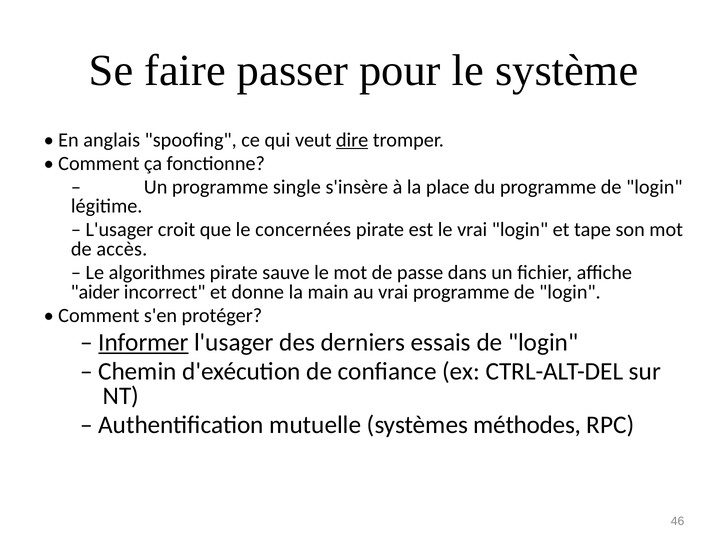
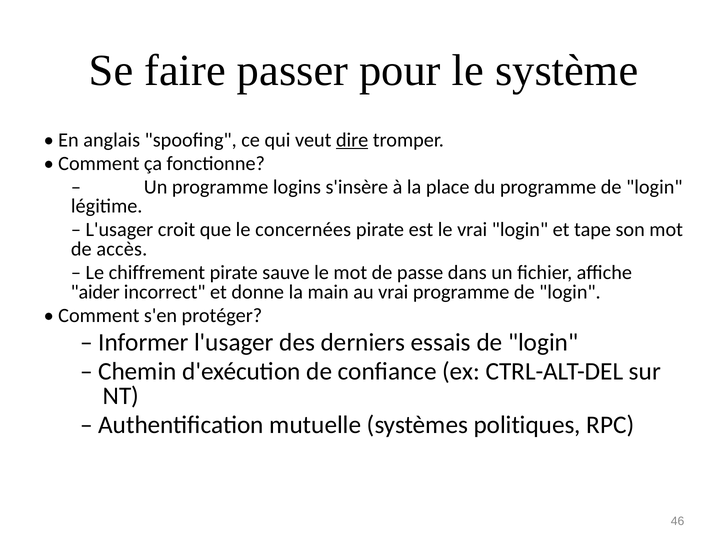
single: single -> logins
algorithmes: algorithmes -> chiffrement
Informer underline: present -> none
méthodes: méthodes -> politiques
